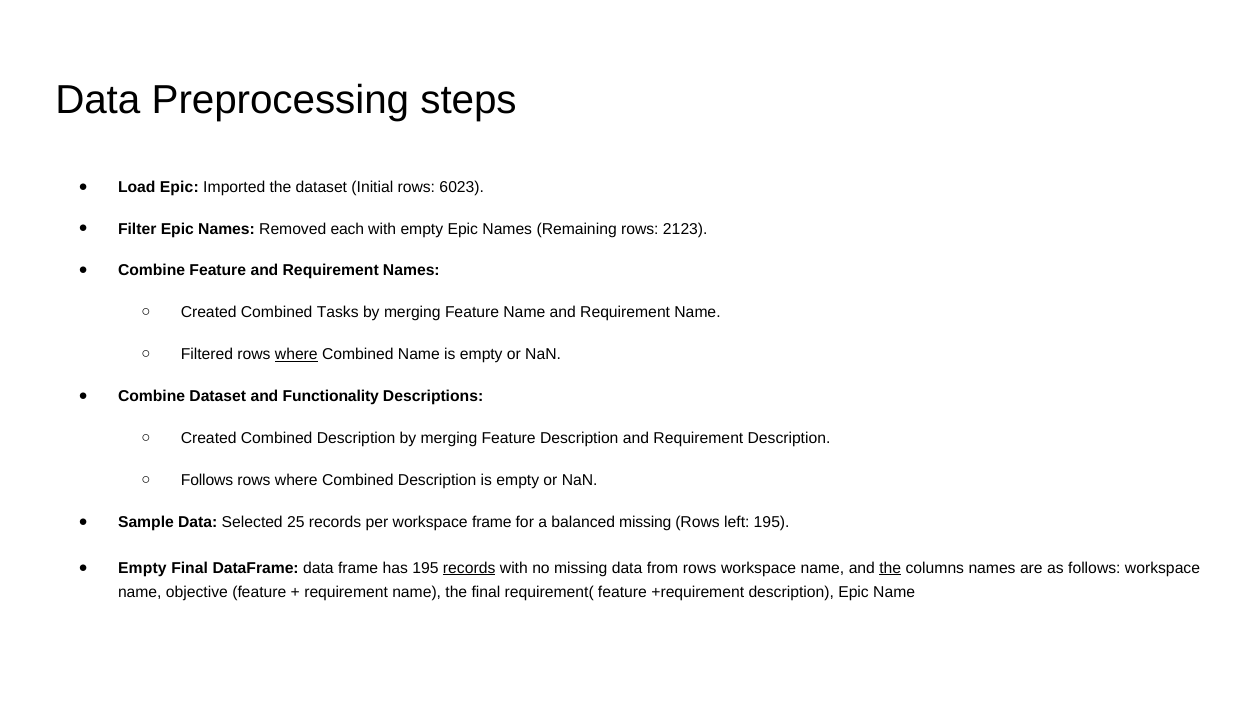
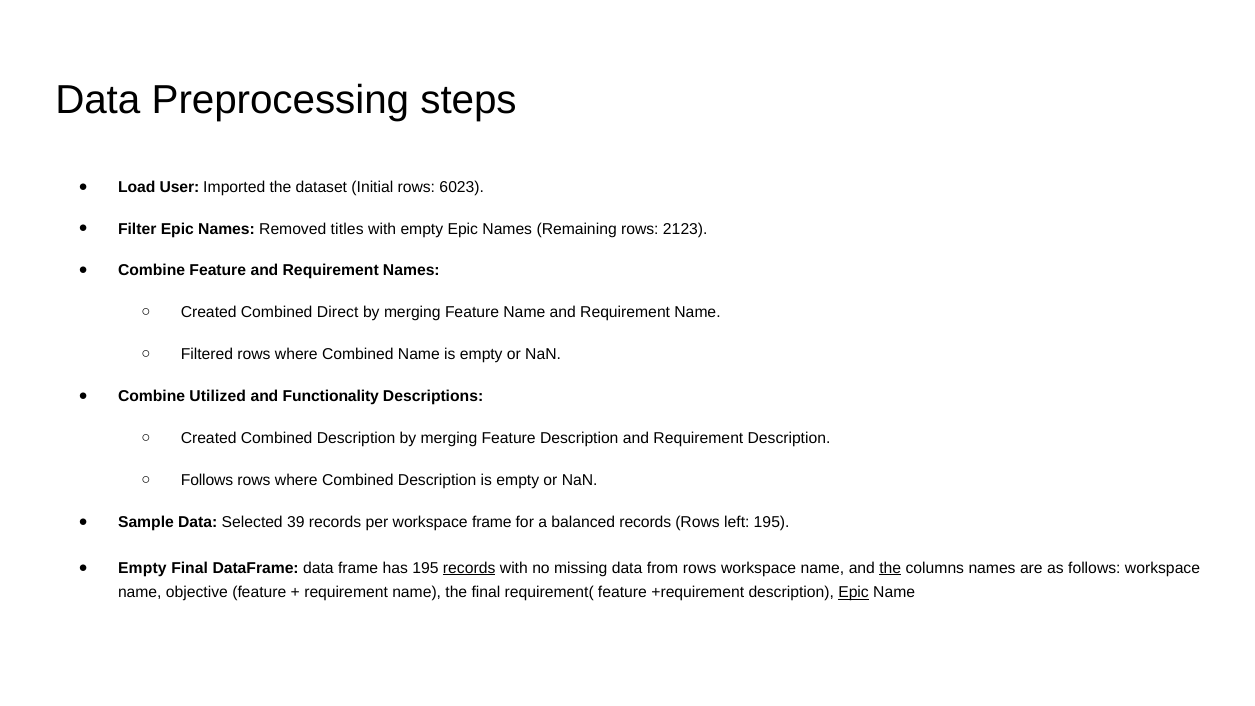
Load Epic: Epic -> User
each: each -> titles
Tasks: Tasks -> Direct
where at (296, 355) underline: present -> none
Combine Dataset: Dataset -> Utilized
25: 25 -> 39
balanced missing: missing -> records
Epic at (854, 592) underline: none -> present
